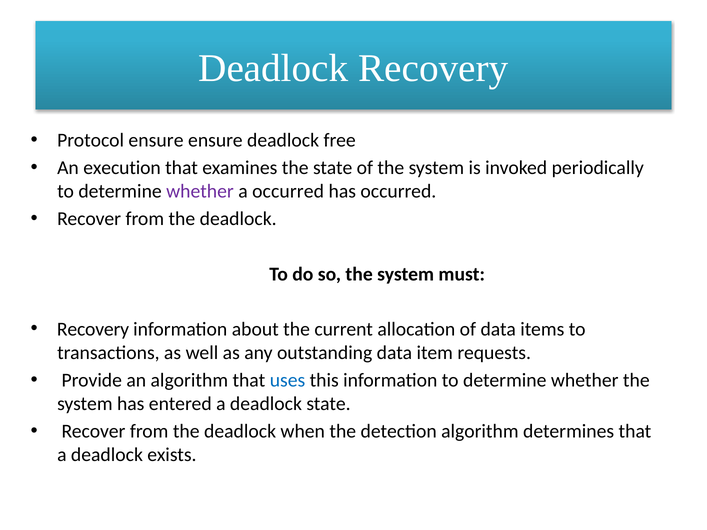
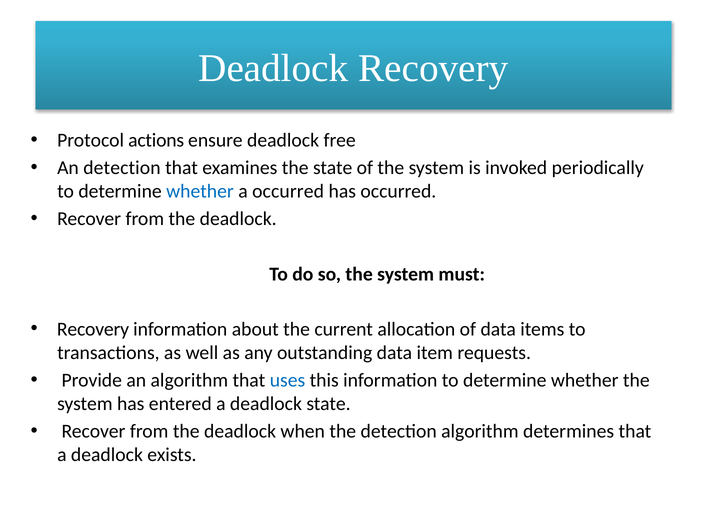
Protocol ensure: ensure -> actions
An execution: execution -> detection
whether at (200, 192) colour: purple -> blue
